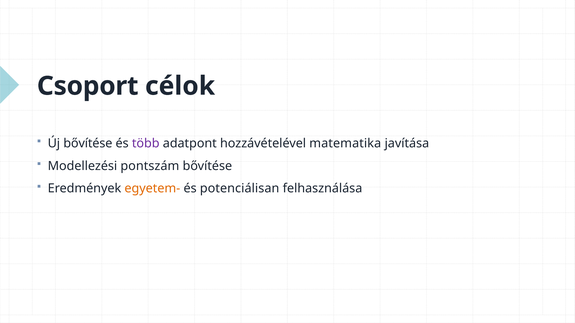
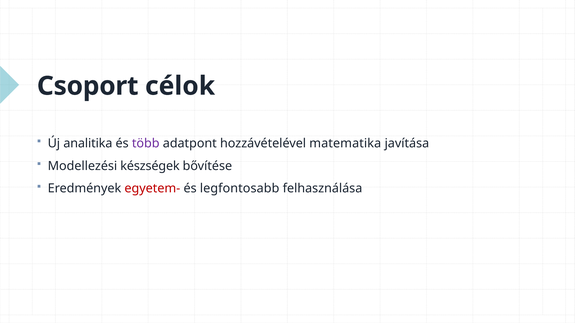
Új bővítése: bővítése -> analitika
pontszám: pontszám -> készségek
egyetem- colour: orange -> red
potenciálisan: potenciálisan -> legfontosabb
